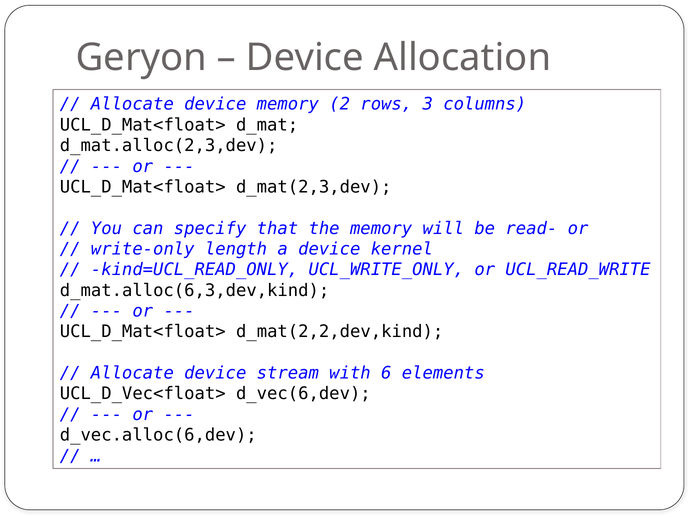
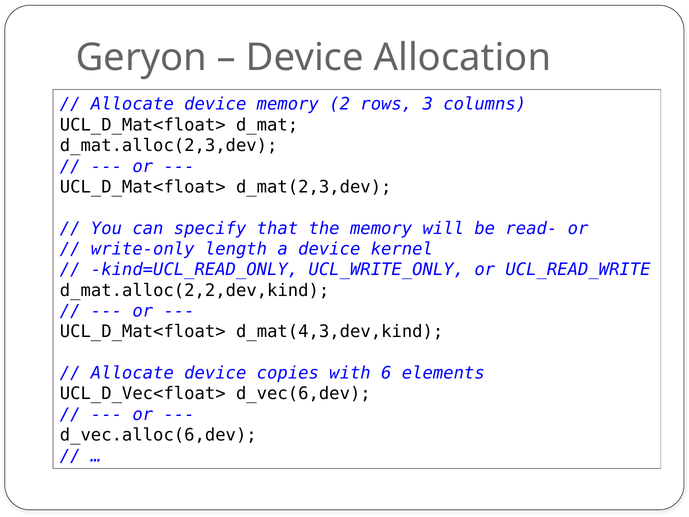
d_mat.alloc(6,3,dev,kind: d_mat.alloc(6,3,dev,kind -> d_mat.alloc(2,2,dev,kind
d_mat(2,2,dev,kind: d_mat(2,2,dev,kind -> d_mat(4,3,dev,kind
stream: stream -> copies
